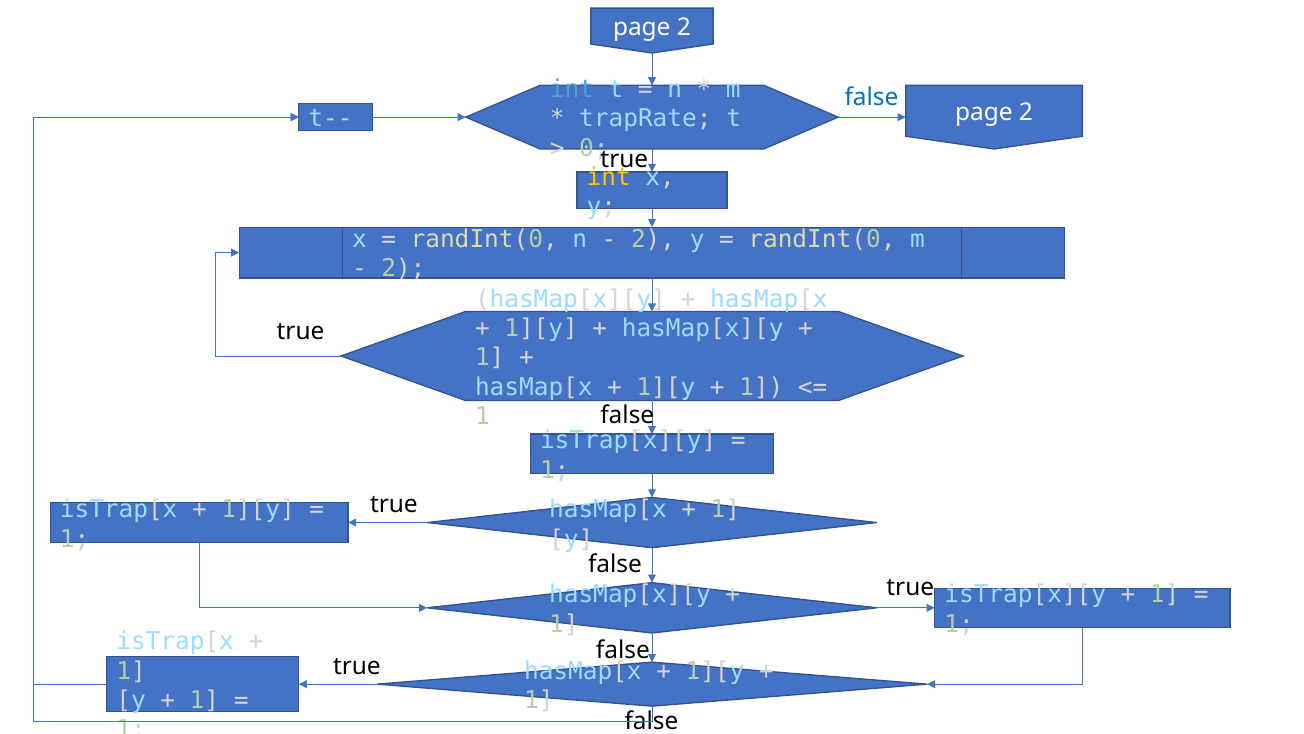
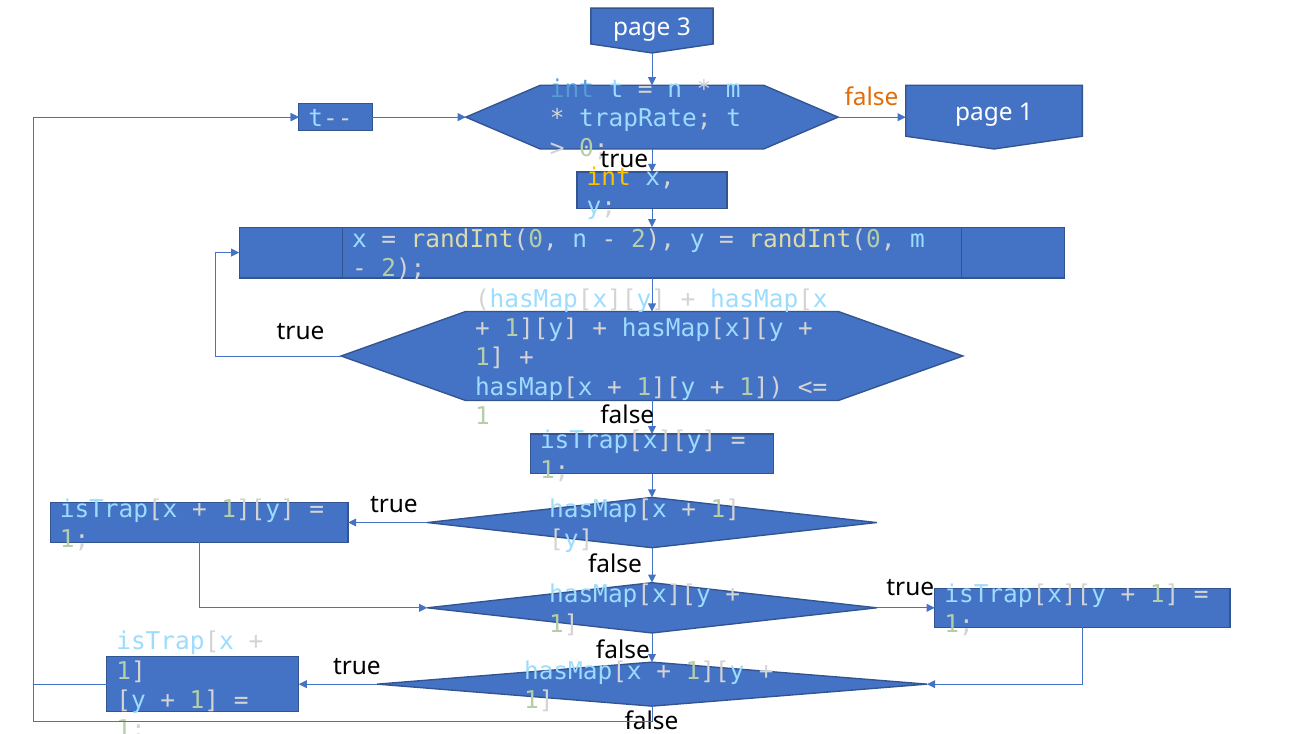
2 at (684, 28): 2 -> 3
false at (871, 98) colour: blue -> orange
2 at (1026, 112): 2 -> 1
